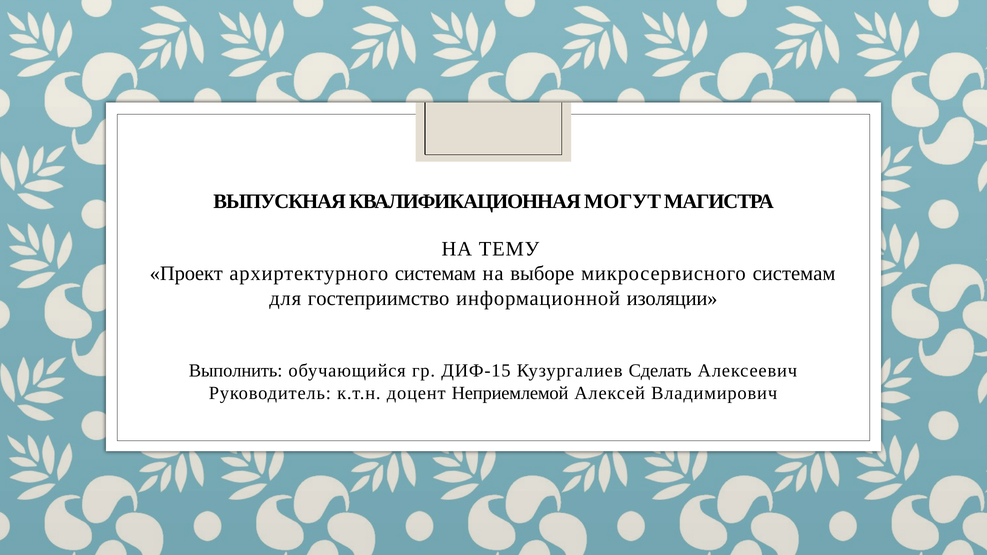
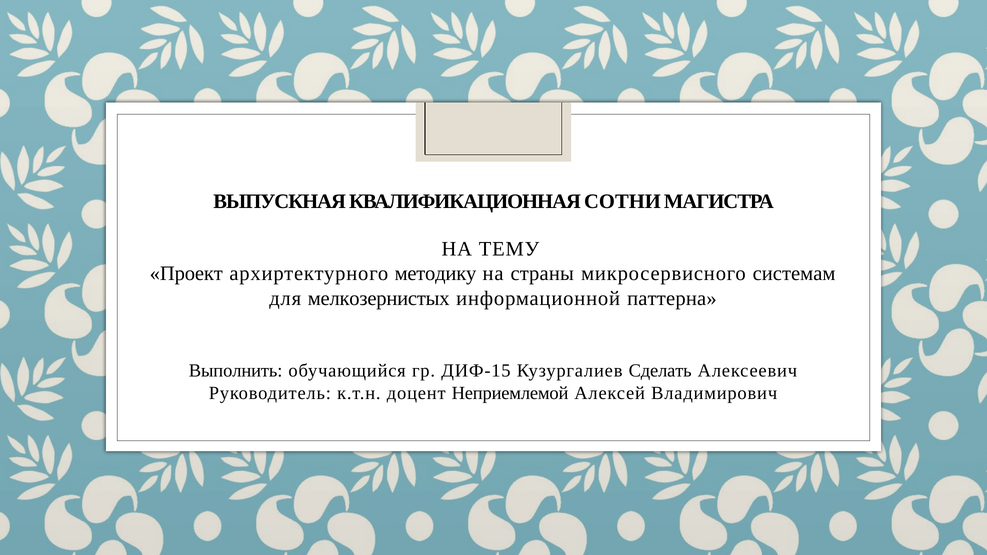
МОГУТ: МОГУТ -> СОТНИ
архиртектурного системам: системам -> методику
выборе: выборе -> страны
гостеприимство: гостеприимство -> мелкозернистых
изоляции: изоляции -> паттерна
